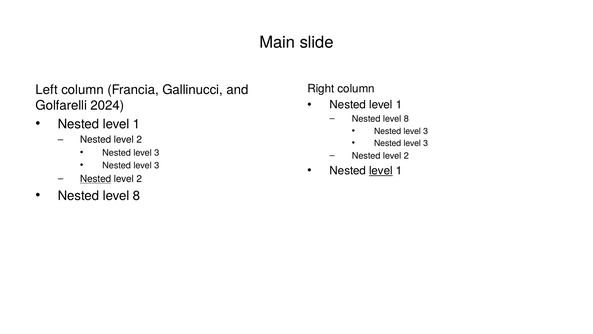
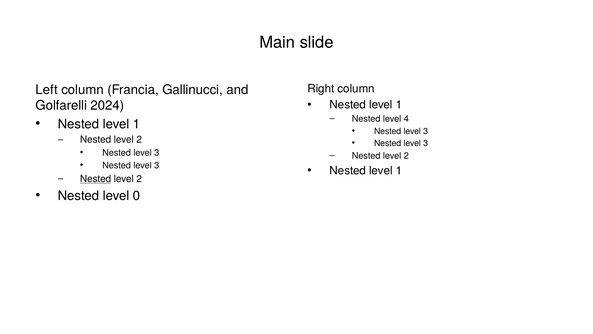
8 at (406, 119): 8 -> 4
level at (381, 170) underline: present -> none
8 at (137, 195): 8 -> 0
